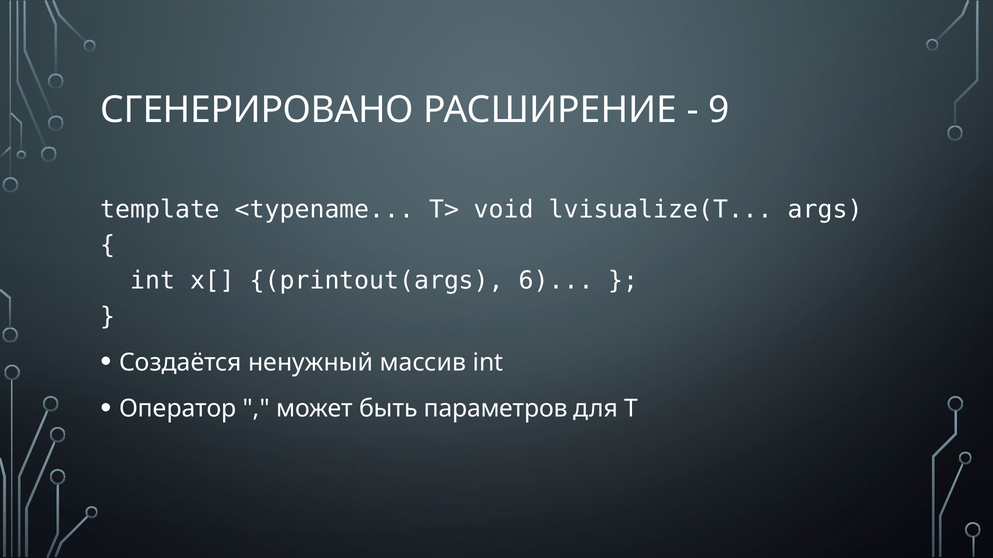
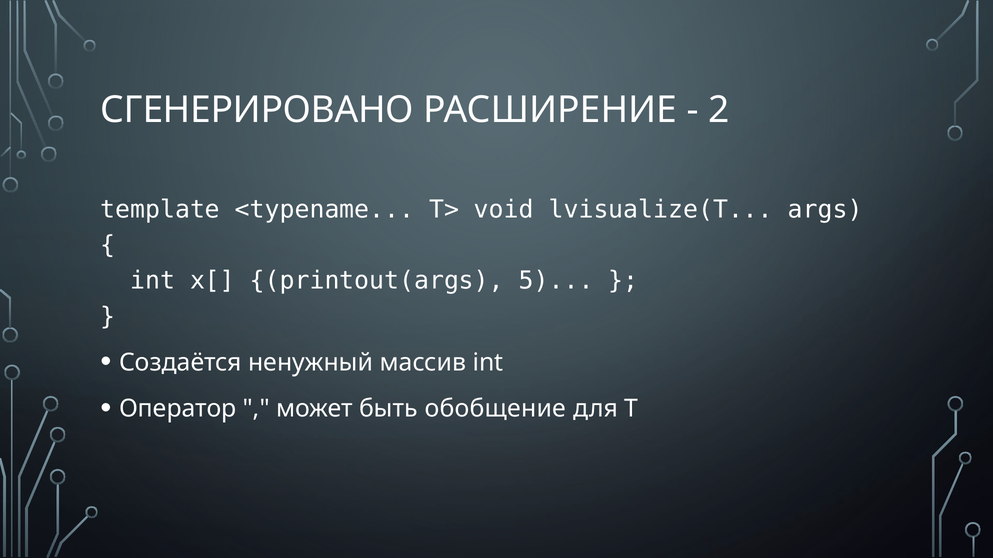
9: 9 -> 2
6: 6 -> 5
параметров: параметров -> обобщение
